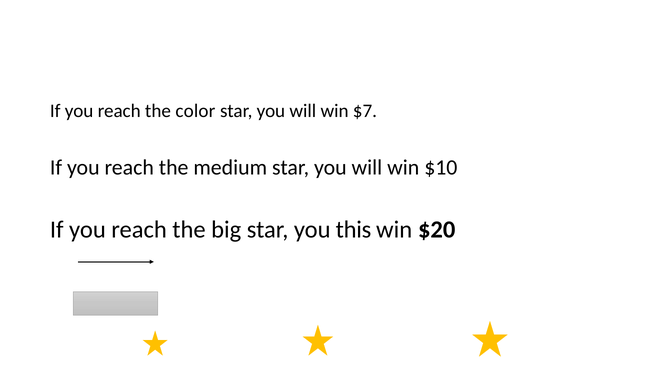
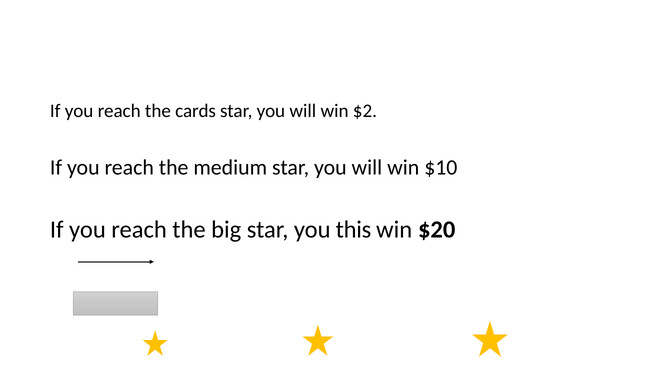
color: color -> cards
$7: $7 -> $2
